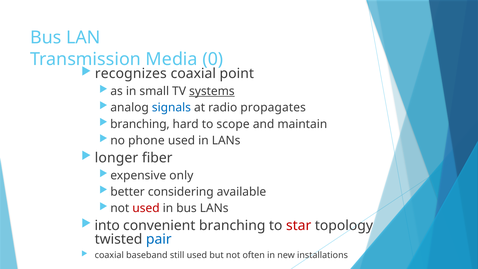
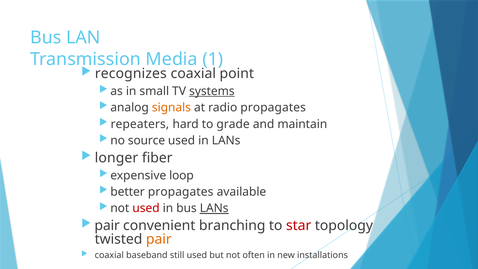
0: 0 -> 1
signals colour: blue -> orange
branching at (140, 124): branching -> repeaters
scope: scope -> grade
phone: phone -> source
only: only -> loop
better considering: considering -> propagates
LANs at (214, 208) underline: none -> present
into at (107, 226): into -> pair
pair at (159, 239) colour: blue -> orange
